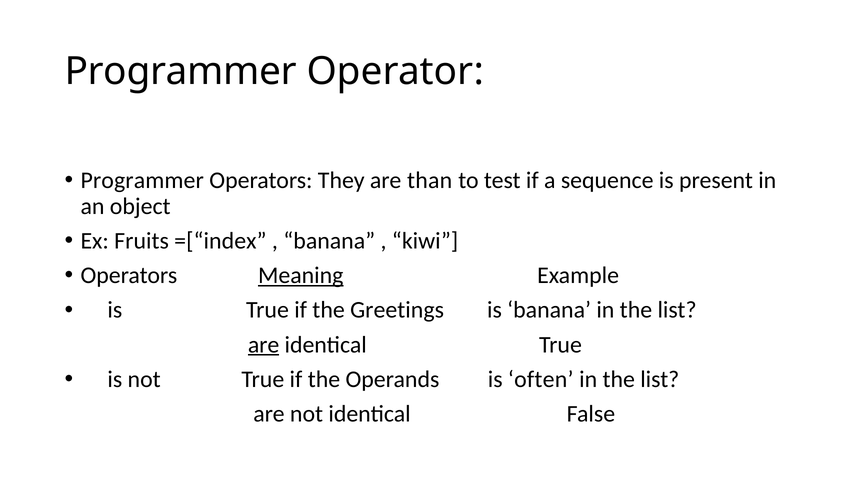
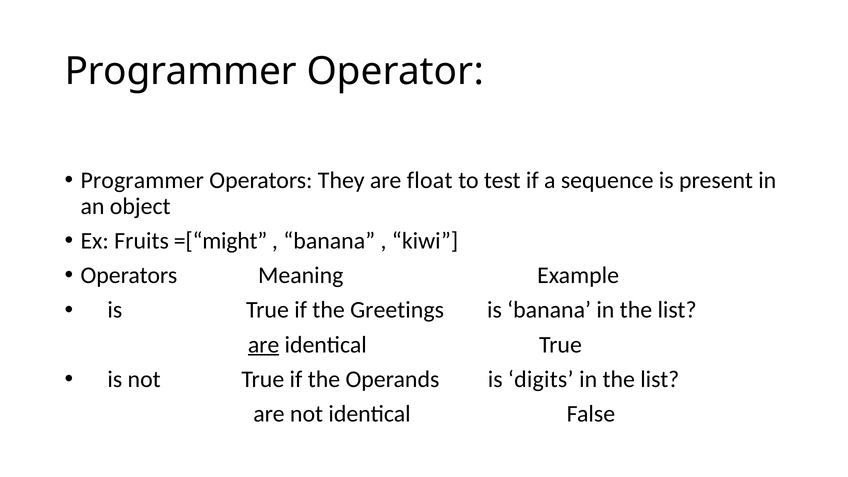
than: than -> float
=[“index: =[“index -> =[“might
Meaning underline: present -> none
often: often -> digits
